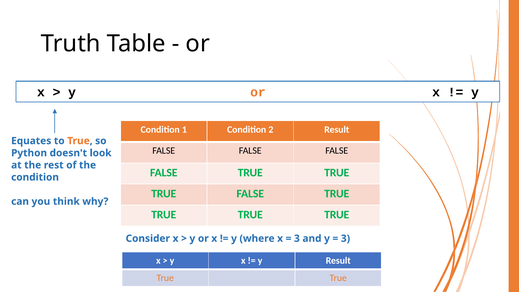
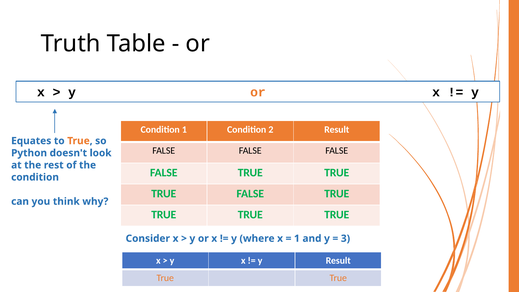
3 at (297, 238): 3 -> 1
